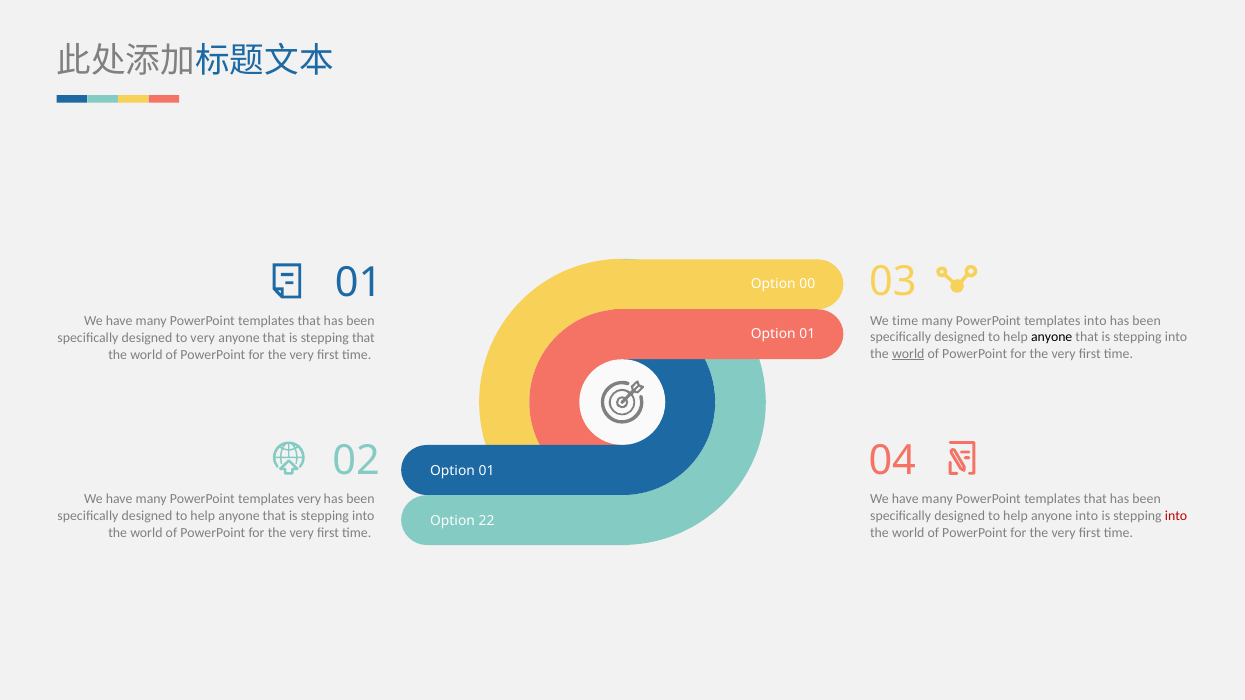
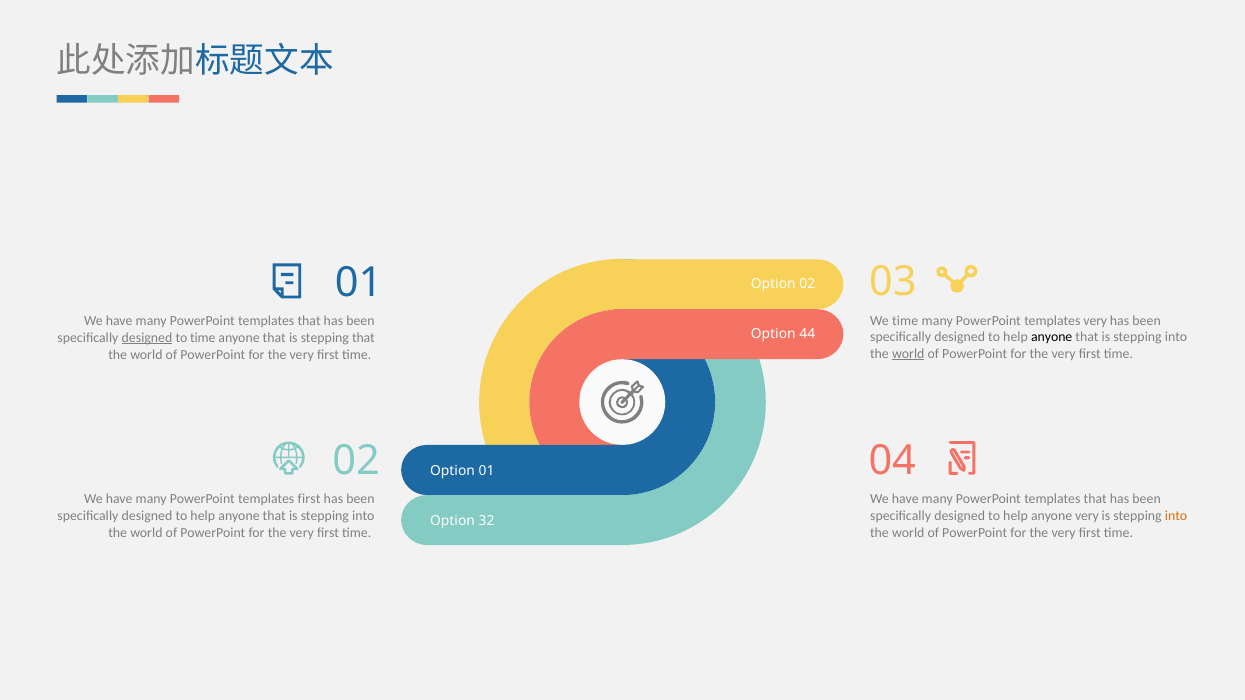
Option 00: 00 -> 02
templates into: into -> very
01 at (807, 334): 01 -> 44
designed at (147, 338) underline: none -> present
to very: very -> time
templates very: very -> first
anyone into: into -> very
into at (1176, 516) colour: red -> orange
22: 22 -> 32
